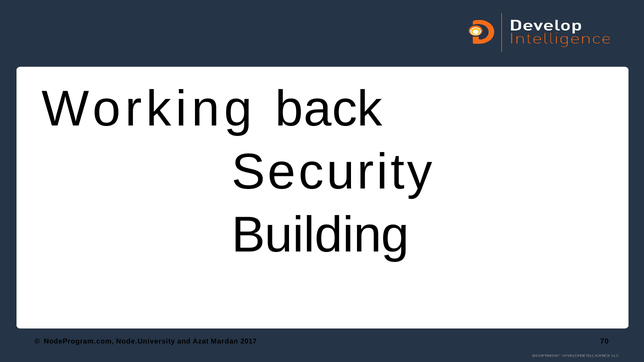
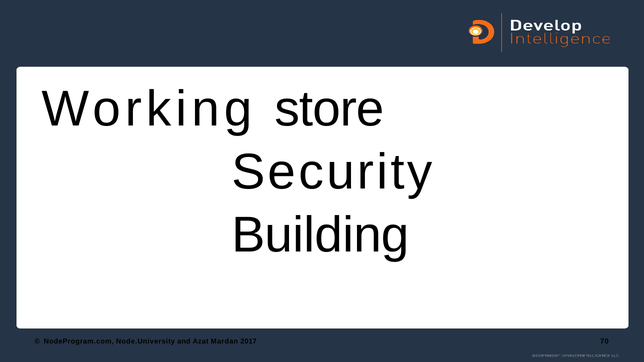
back: back -> store
